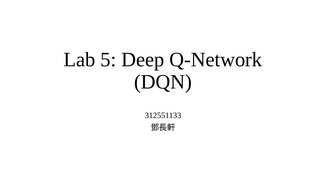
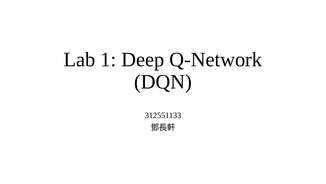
5: 5 -> 1
